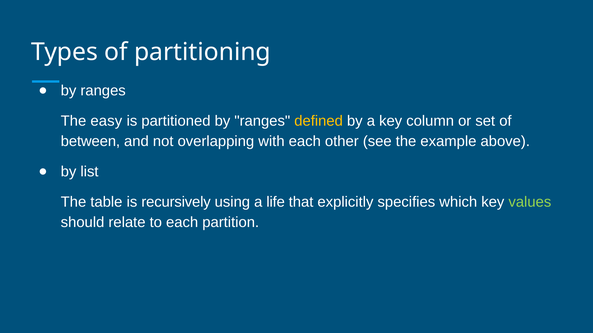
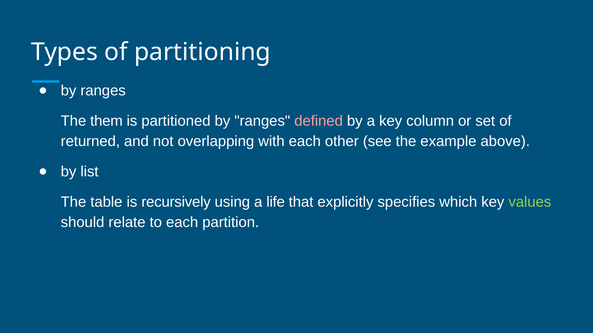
easy: easy -> them
defined colour: yellow -> pink
between: between -> returned
